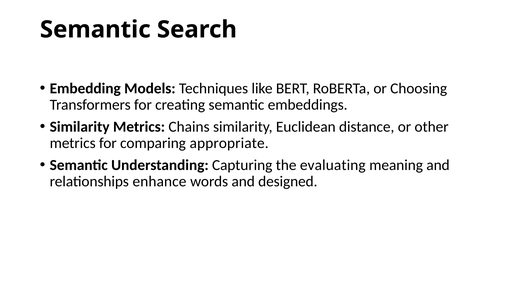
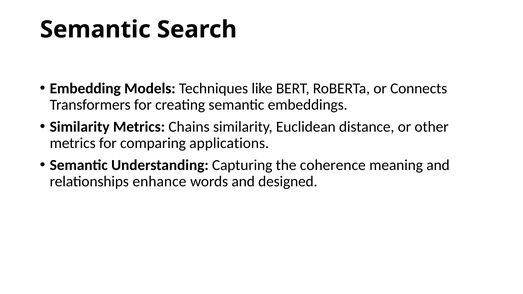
Choosing: Choosing -> Connects
appropriate: appropriate -> applications
evaluating: evaluating -> coherence
